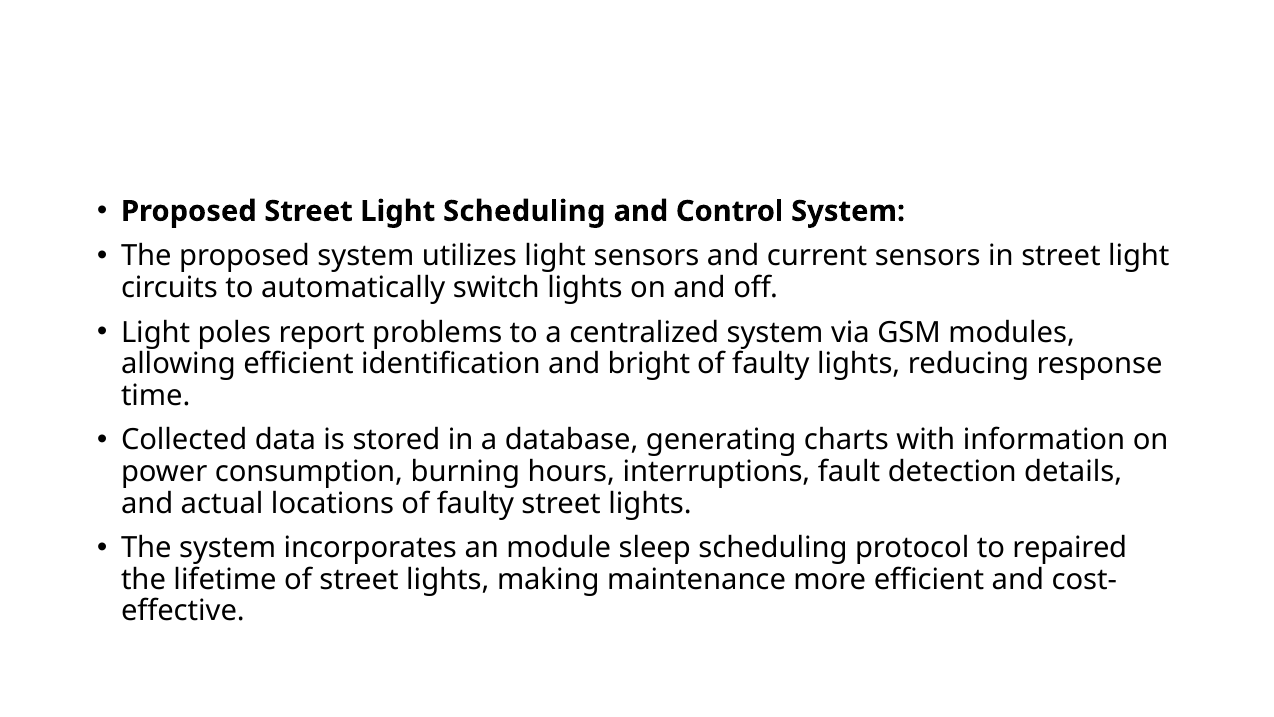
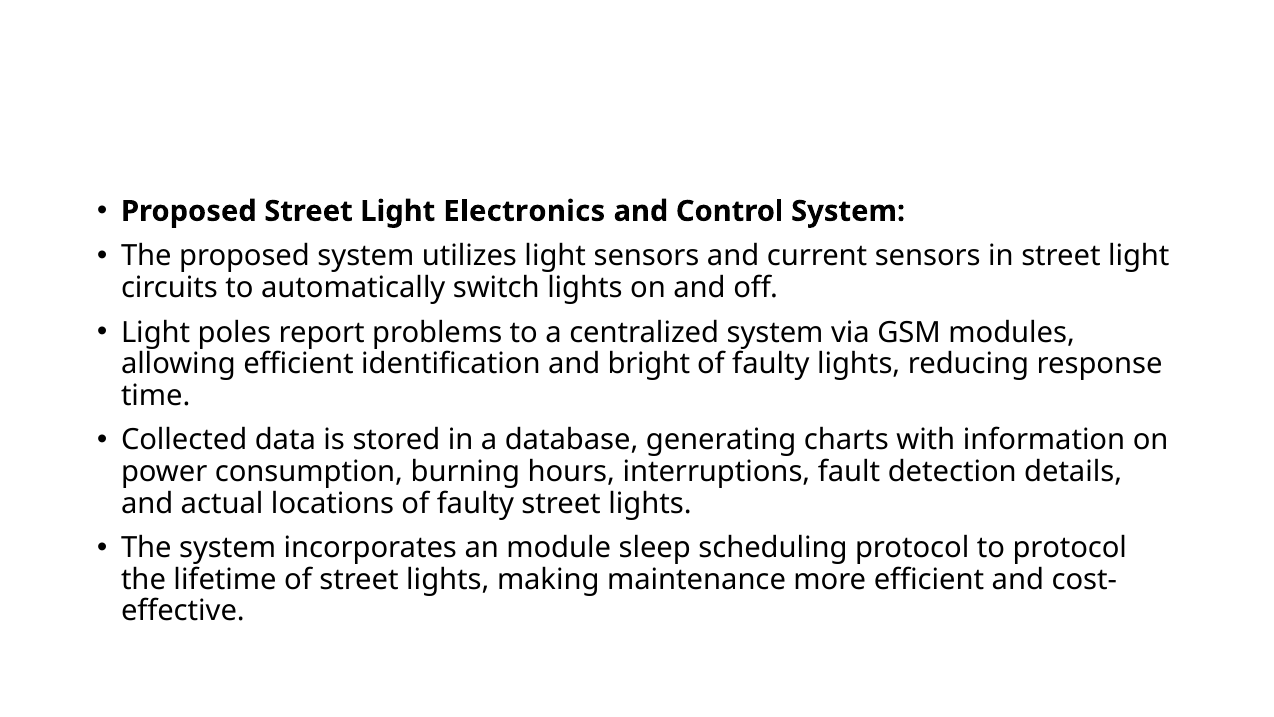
Light Scheduling: Scheduling -> Electronics
to repaired: repaired -> protocol
